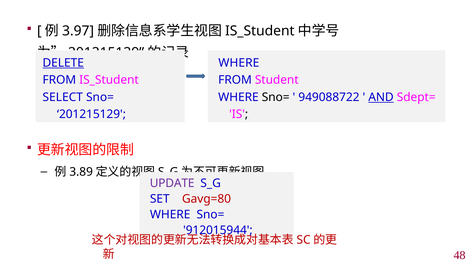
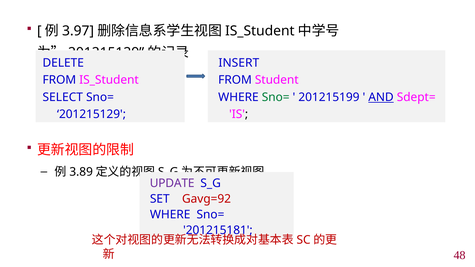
DELETE underline: present -> none
WHERE at (239, 63): WHERE -> INSERT
Sno= at (276, 97) colour: black -> green
949088722: 949088722 -> 201215199
Gavg=80: Gavg=80 -> Gavg=92
912015944: 912015944 -> 201215181
